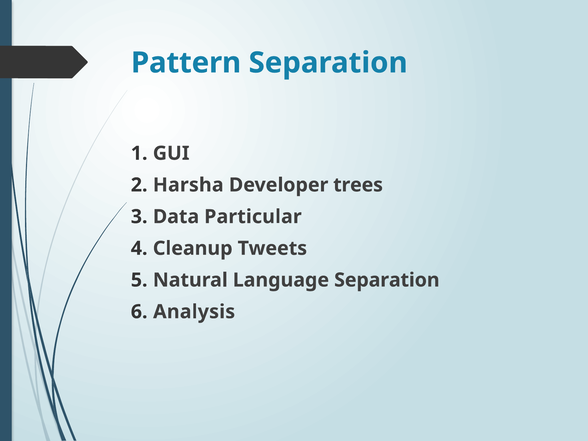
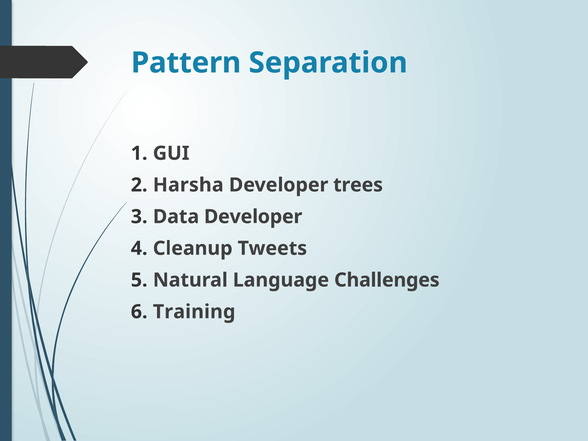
Data Particular: Particular -> Developer
Language Separation: Separation -> Challenges
Analysis: Analysis -> Training
